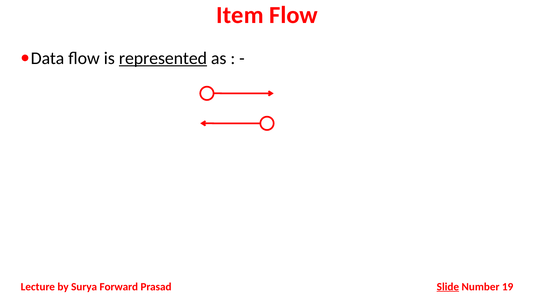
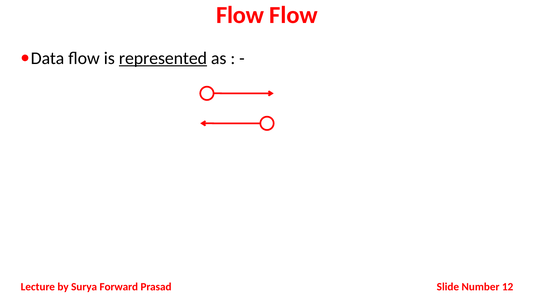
Item at (240, 15): Item -> Flow
Slide underline: present -> none
19: 19 -> 12
